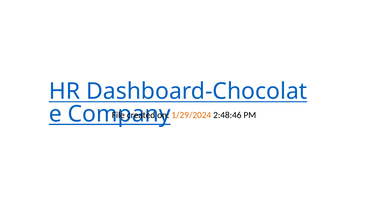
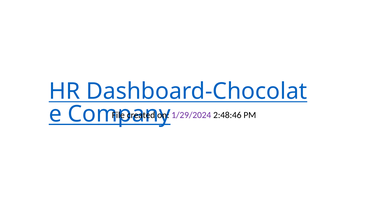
1/29/2024 colour: orange -> purple
